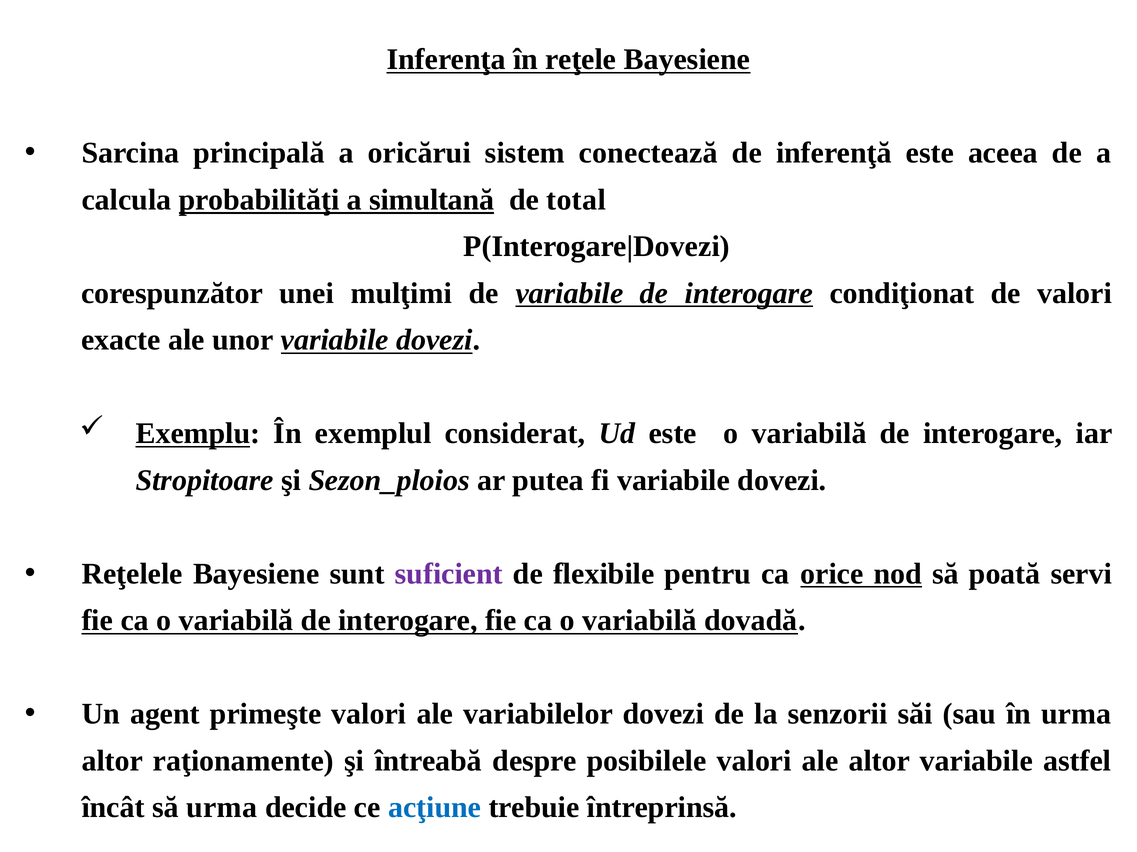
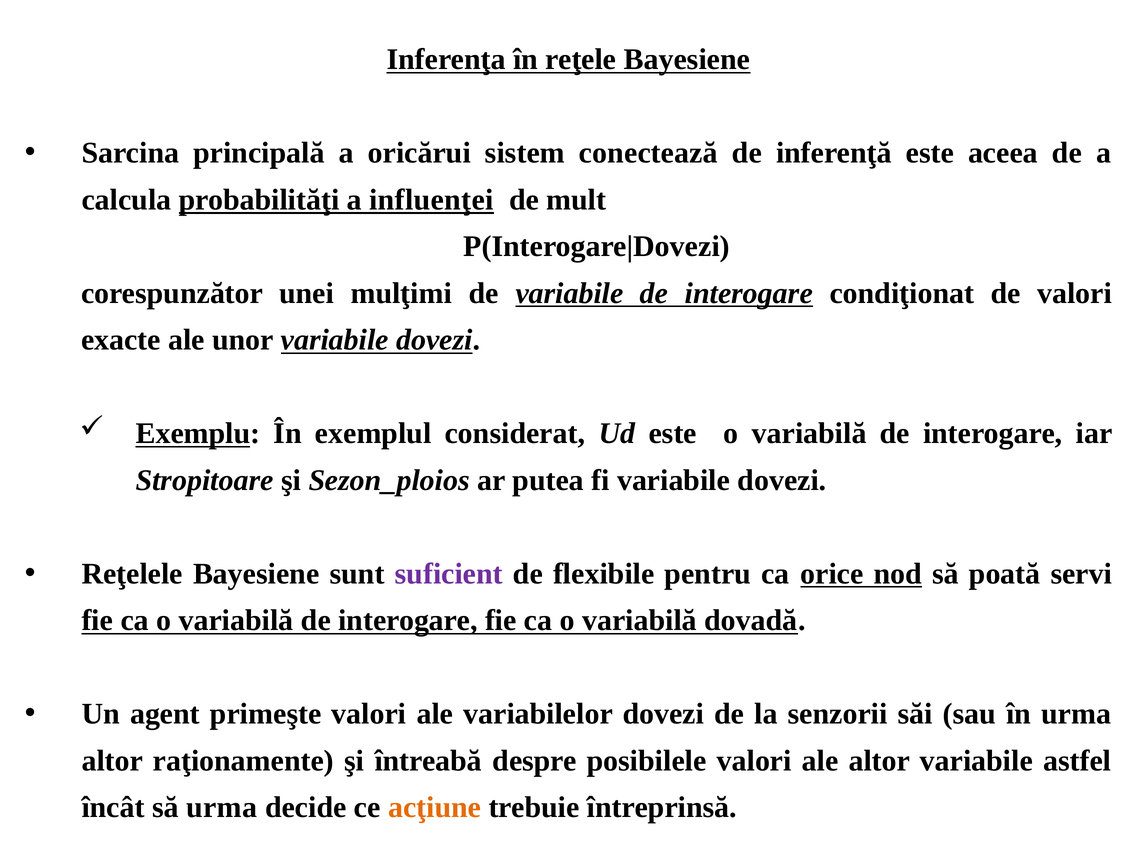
simultană: simultană -> influenţei
total: total -> mult
acţiune colour: blue -> orange
